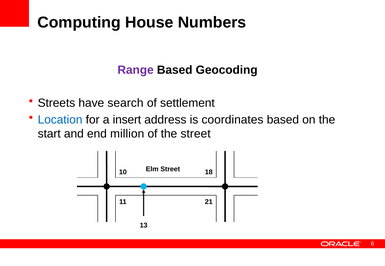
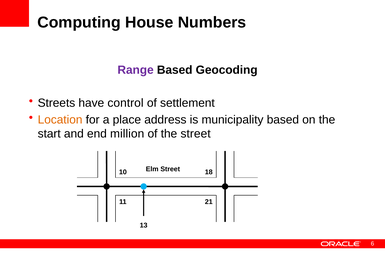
search: search -> control
Location colour: blue -> orange
insert: insert -> place
coordinates: coordinates -> municipality
